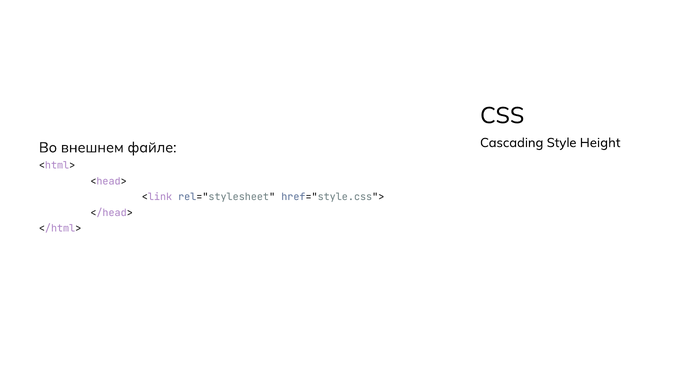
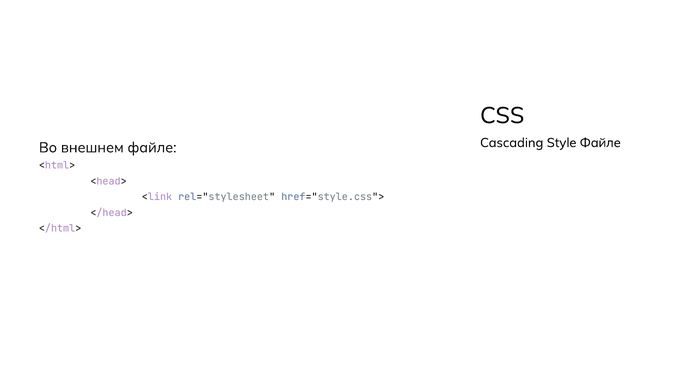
Style Height: Height -> Файле
